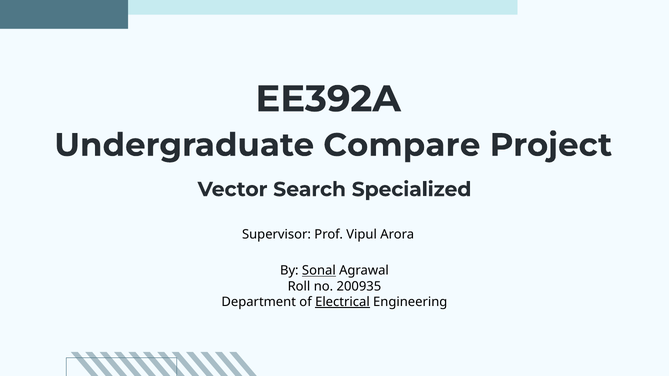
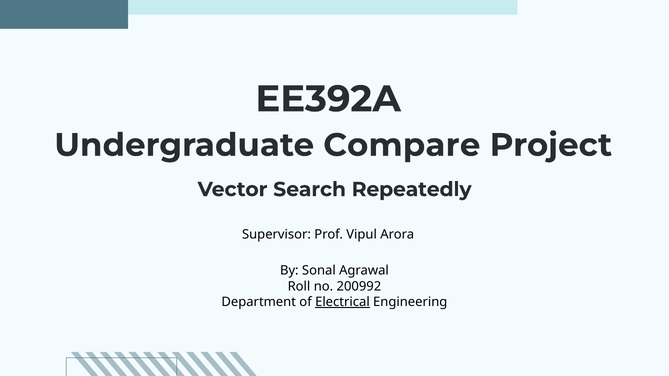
Specialized: Specialized -> Repeatedly
Sonal underline: present -> none
200935: 200935 -> 200992
